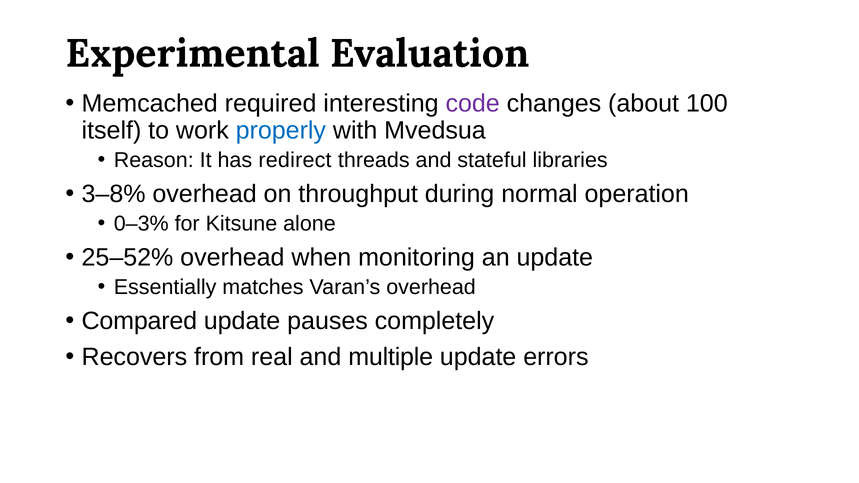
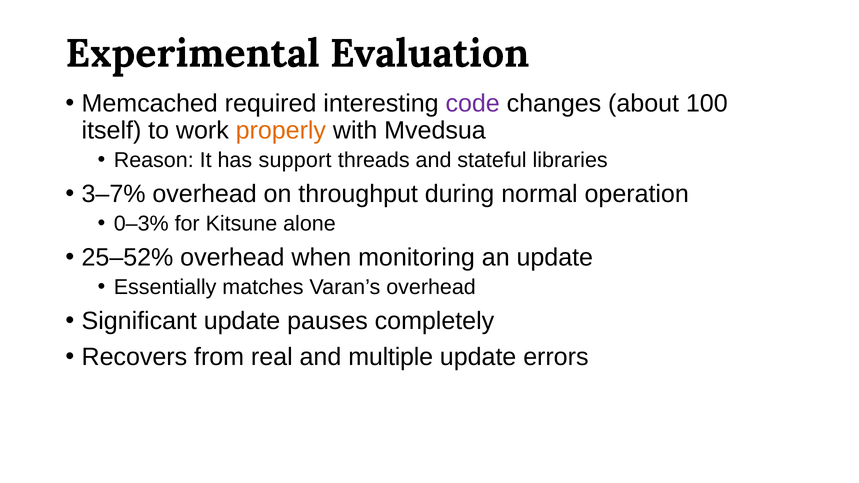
properly colour: blue -> orange
redirect: redirect -> support
3–8%: 3–8% -> 3–7%
Compared: Compared -> Significant
